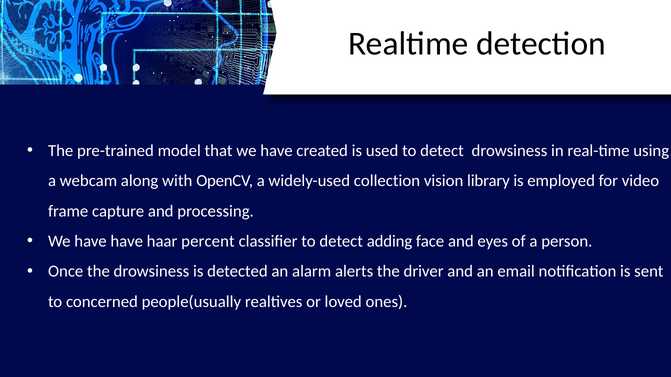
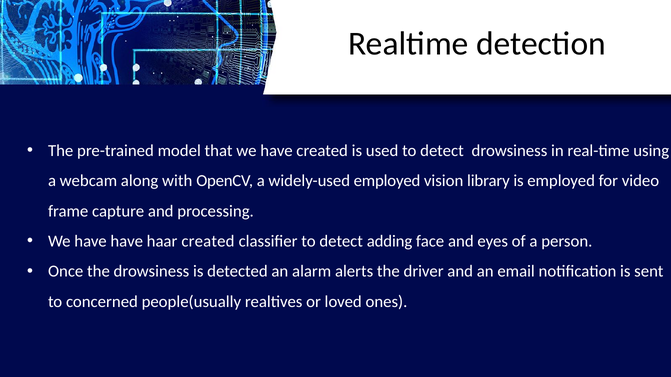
widely-used collection: collection -> employed
haar percent: percent -> created
